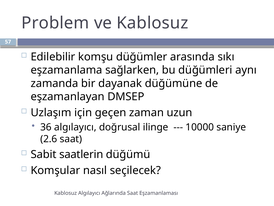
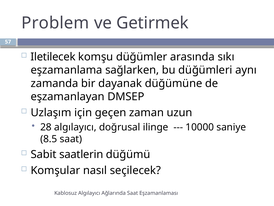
ve Kablosuz: Kablosuz -> Getirmek
Edilebilir: Edilebilir -> Iletilecek
36: 36 -> 28
2.6: 2.6 -> 8.5
